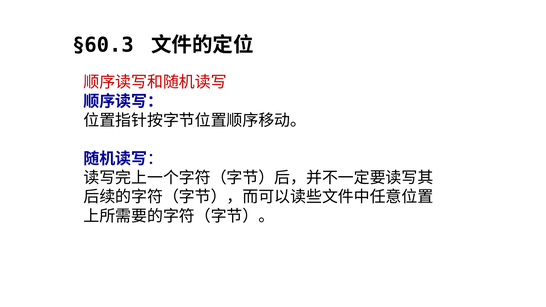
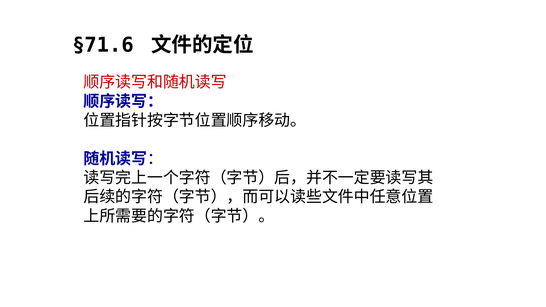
§60.3: §60.3 -> §71.6
